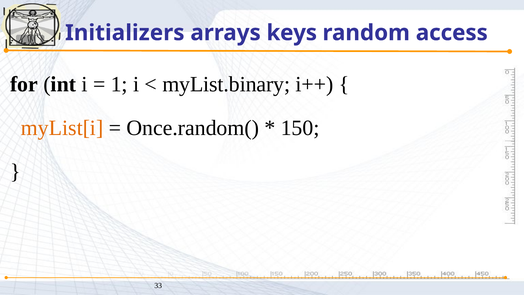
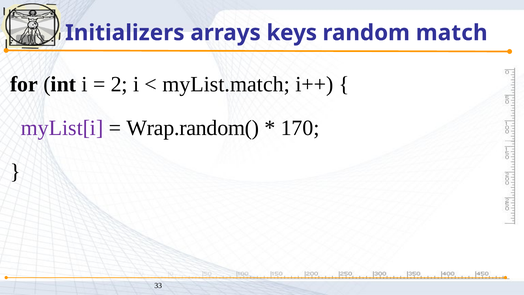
access: access -> match
1: 1 -> 2
myList.binary: myList.binary -> myList.match
myList[i colour: orange -> purple
Once.random(: Once.random( -> Wrap.random(
150: 150 -> 170
